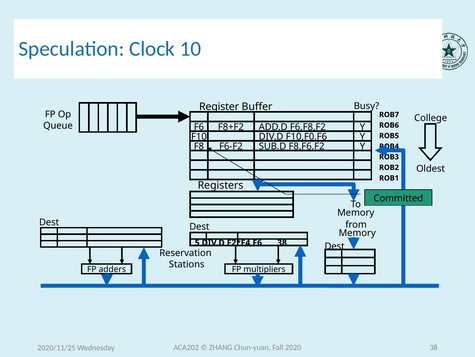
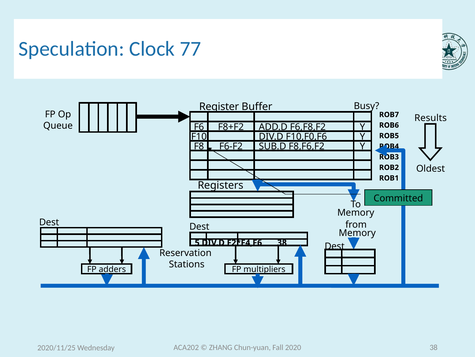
10: 10 -> 77
College: College -> Results
